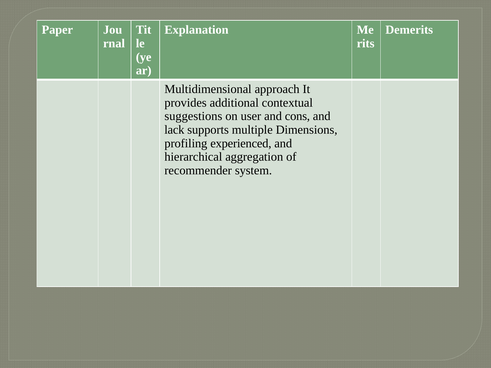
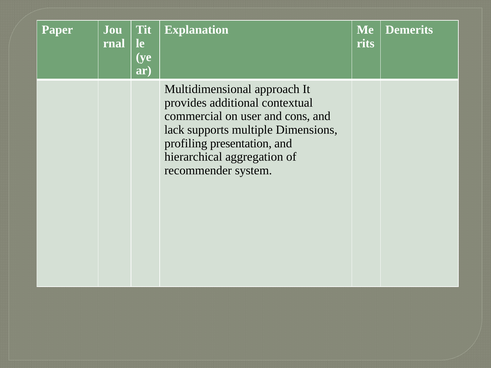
suggestions: suggestions -> commercial
experienced: experienced -> presentation
